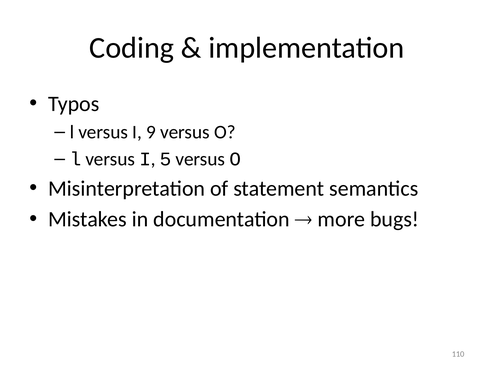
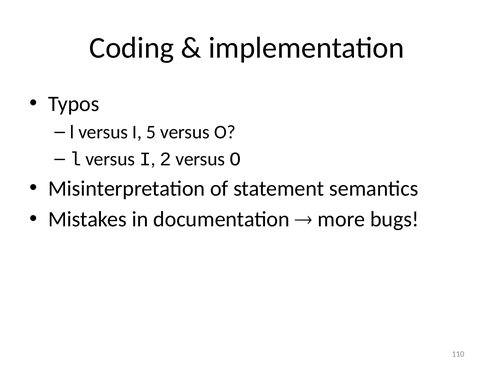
9: 9 -> 5
5: 5 -> 2
